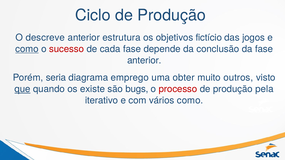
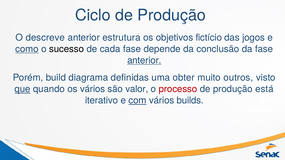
sucesso colour: red -> black
anterior at (144, 60) underline: none -> present
seria: seria -> build
emprego: emprego -> definidas
os existe: existe -> vários
bugs: bugs -> valor
pela: pela -> está
com underline: none -> present
vários como: como -> builds
